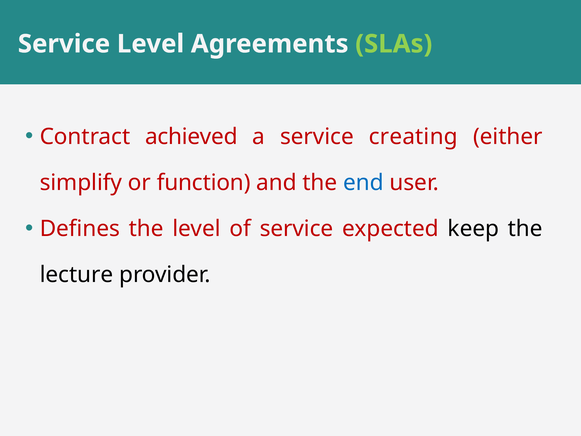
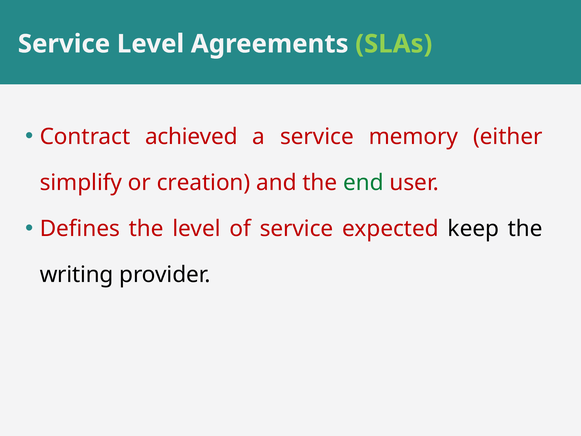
creating: creating -> memory
function: function -> creation
end colour: blue -> green
lecture: lecture -> writing
